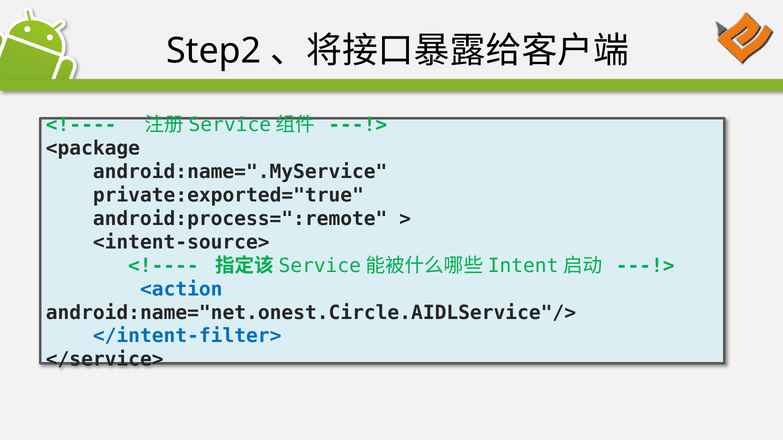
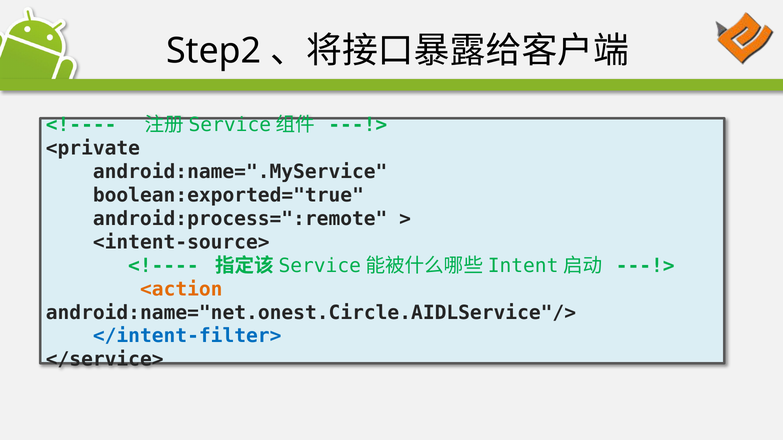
<package: <package -> <private
private:exported="true: private:exported="true -> boolean:exported="true
<action colour: blue -> orange
